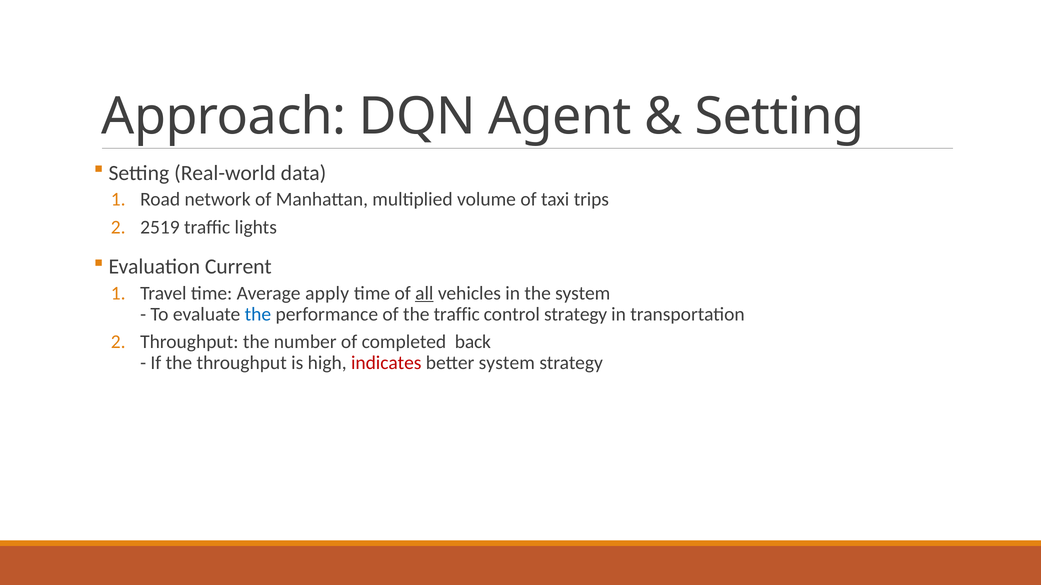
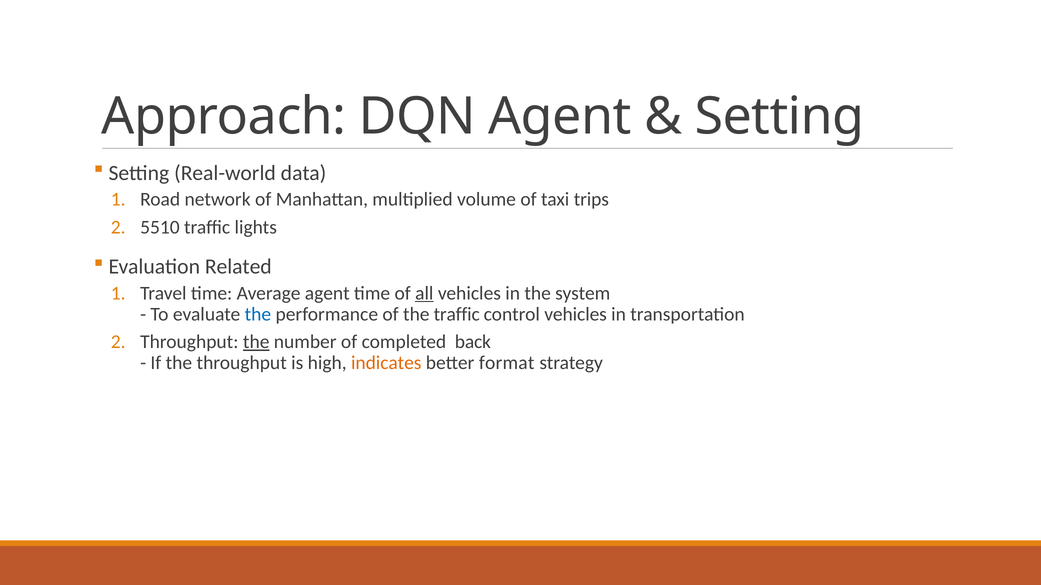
2519: 2519 -> 5510
Current: Current -> Related
Average apply: apply -> agent
control strategy: strategy -> vehicles
the at (256, 342) underline: none -> present
indicates colour: red -> orange
better system: system -> format
